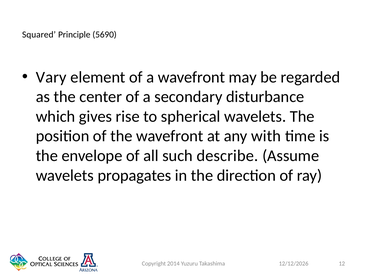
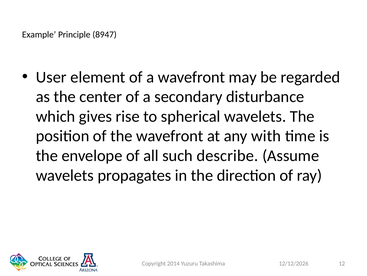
Squared: Squared -> Example
5690: 5690 -> 8947
Vary: Vary -> User
